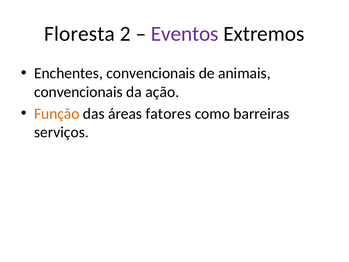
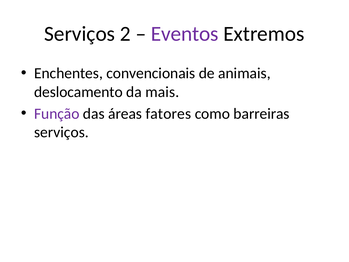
Floresta at (80, 34): Floresta -> Serviços
convencionais at (78, 92): convencionais -> deslocamento
ação: ação -> mais
Função colour: orange -> purple
